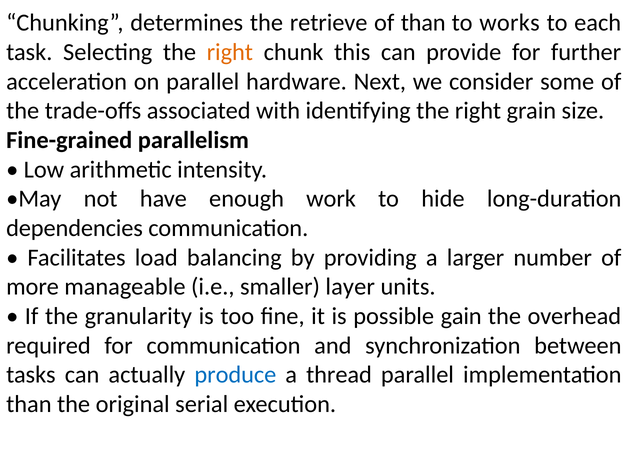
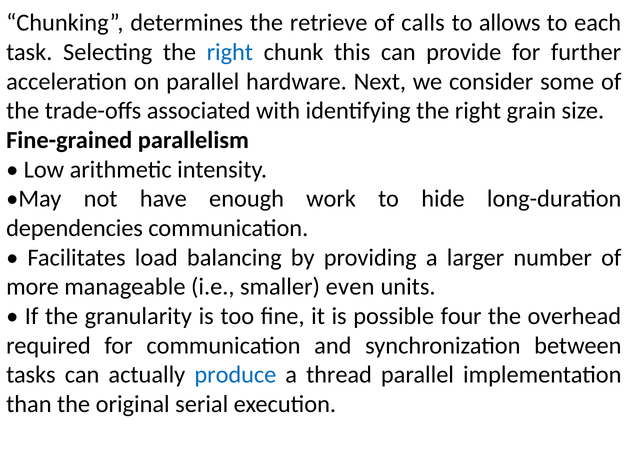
of than: than -> calls
works: works -> allows
right at (230, 52) colour: orange -> blue
layer: layer -> even
gain: gain -> four
